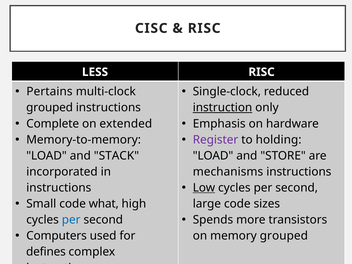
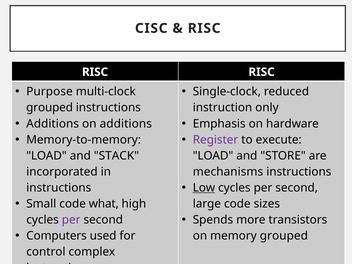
LESS at (95, 72): LESS -> RISC
Pertains: Pertains -> Purpose
instruction underline: present -> none
Complete at (53, 124): Complete -> Additions
on extended: extended -> additions
holding: holding -> execute
per at (71, 220) colour: blue -> purple
defines: defines -> control
